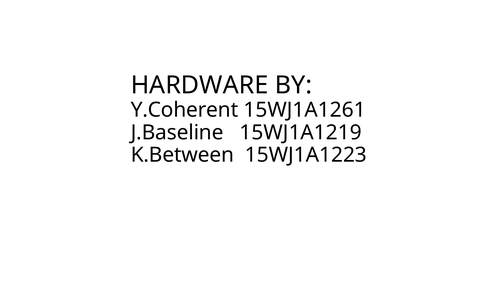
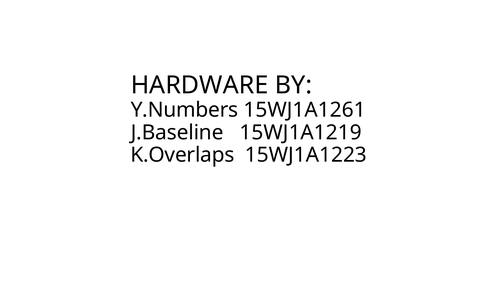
Y.Coherent: Y.Coherent -> Y.Numbers
K.Between: K.Between -> K.Overlaps
